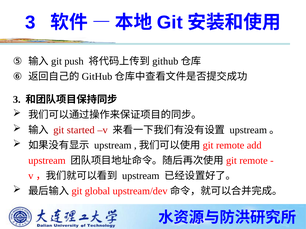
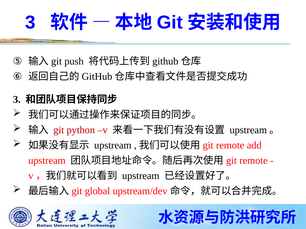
started: started -> python
